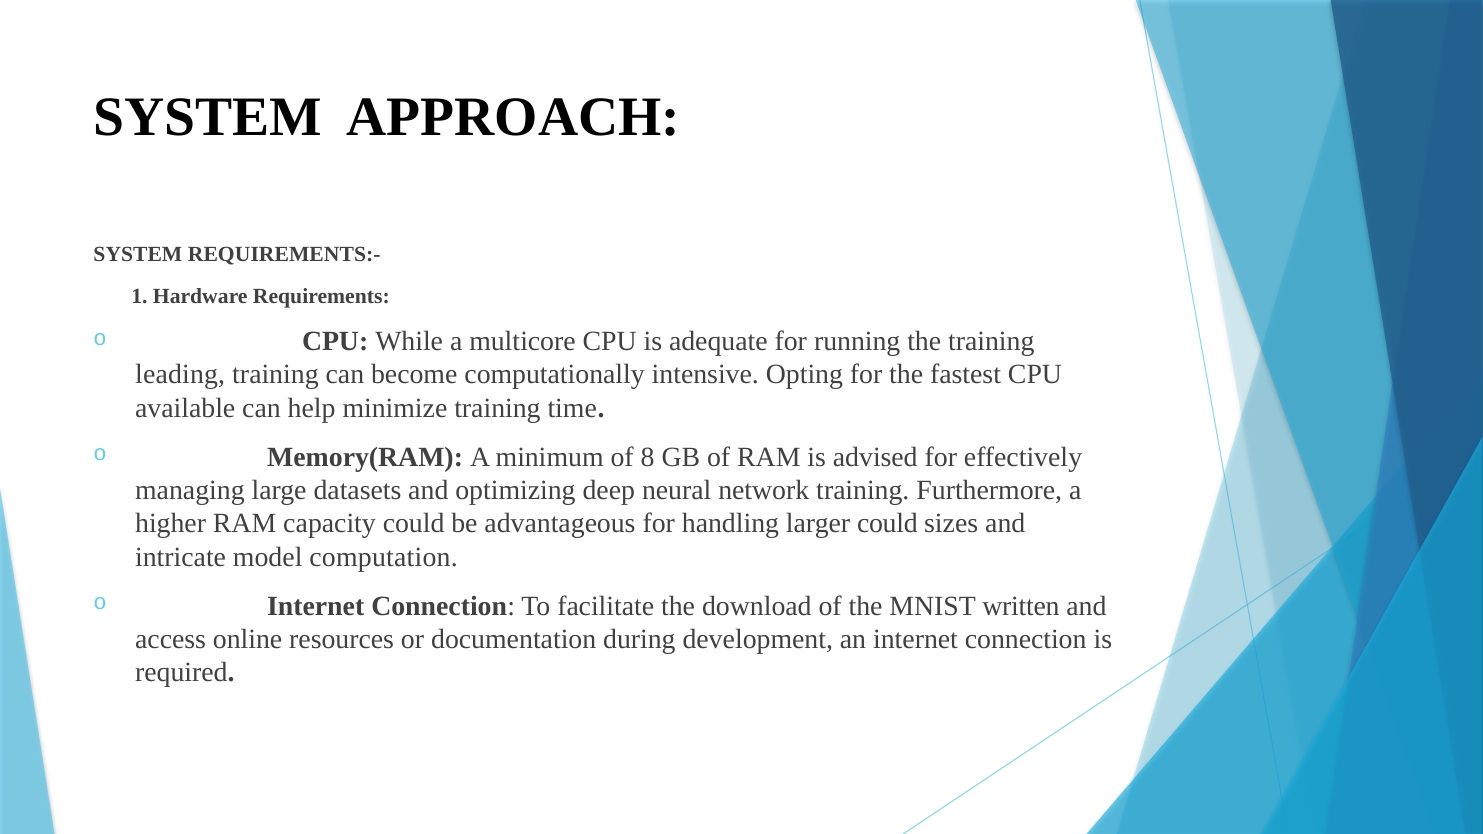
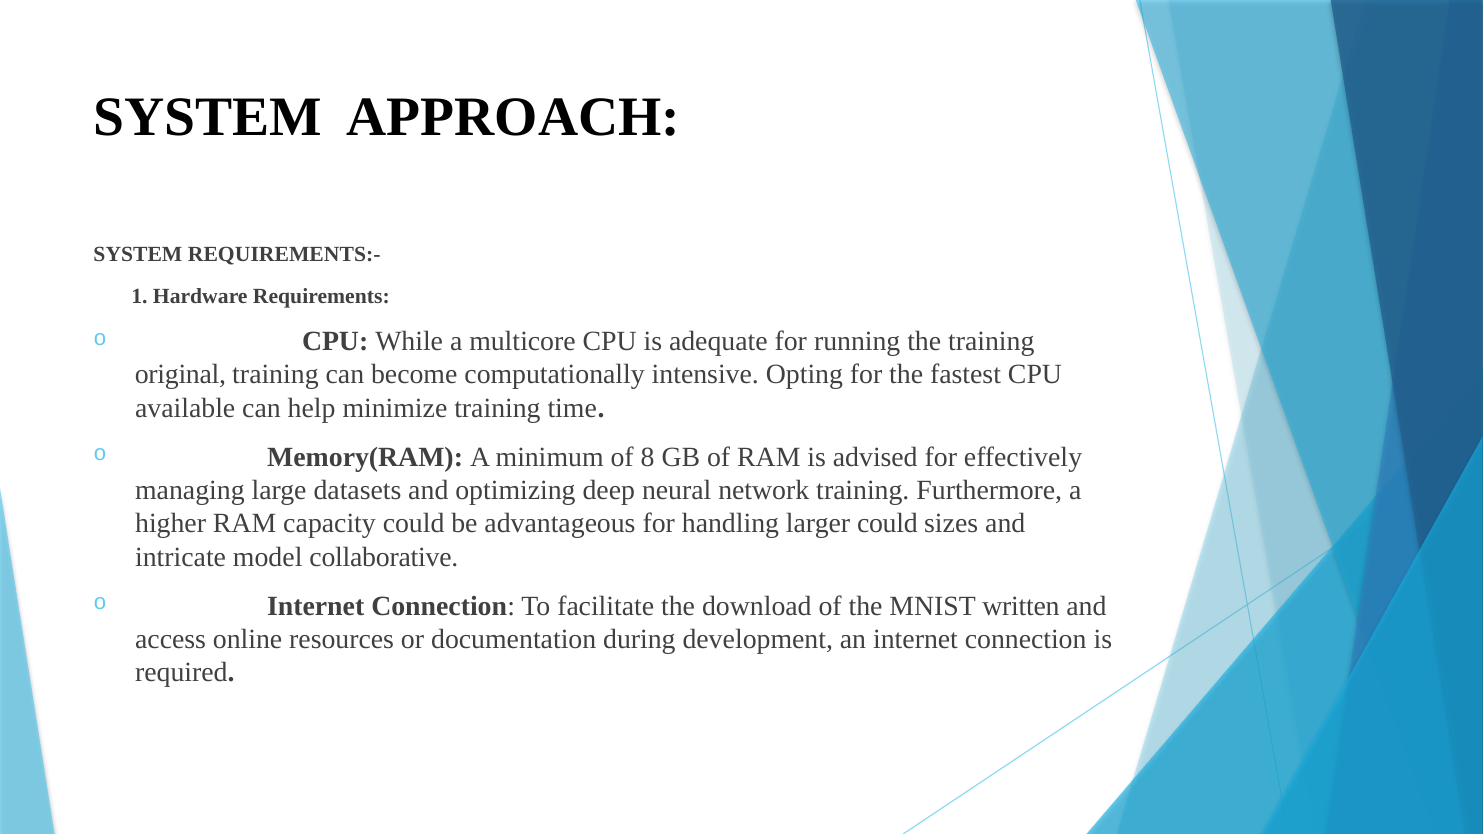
leading: leading -> original
computation: computation -> collaborative
